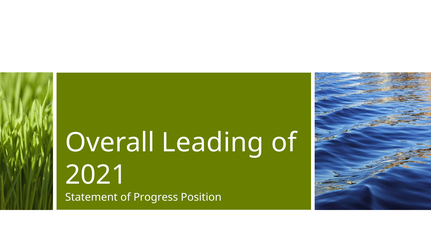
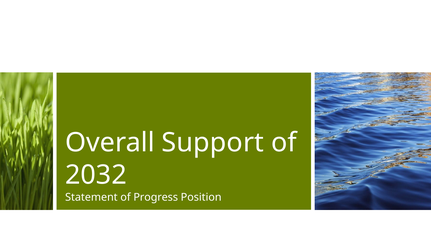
Leading: Leading -> Support
2021: 2021 -> 2032
